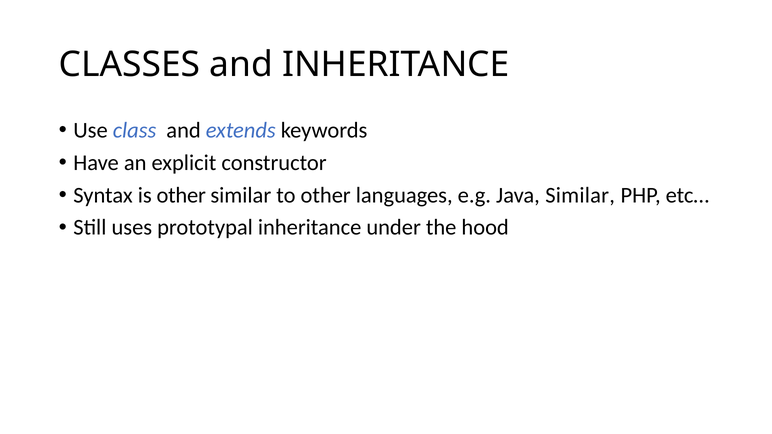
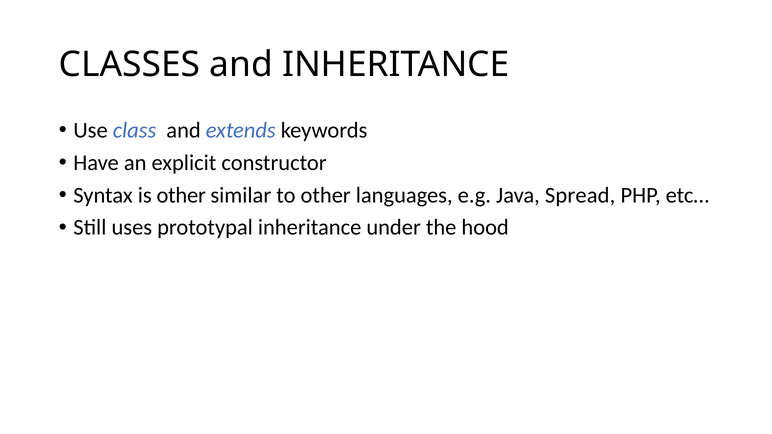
Java Similar: Similar -> Spread
